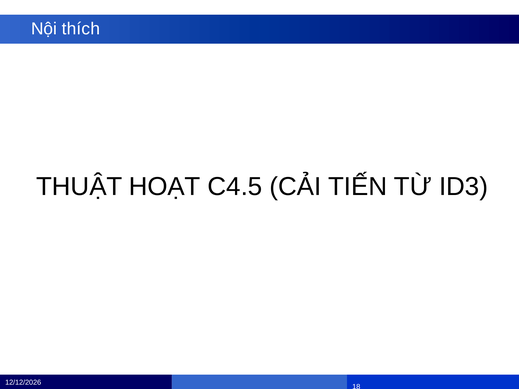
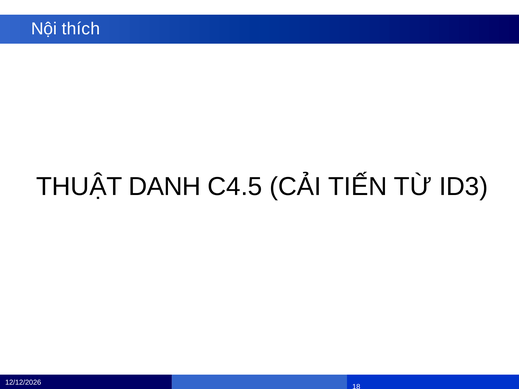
HOẠT: HOẠT -> DANH
